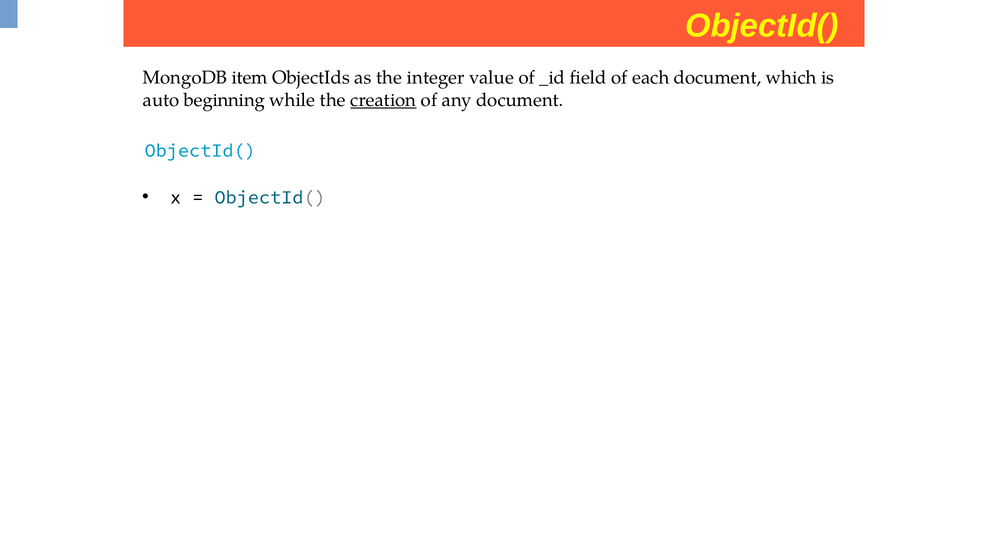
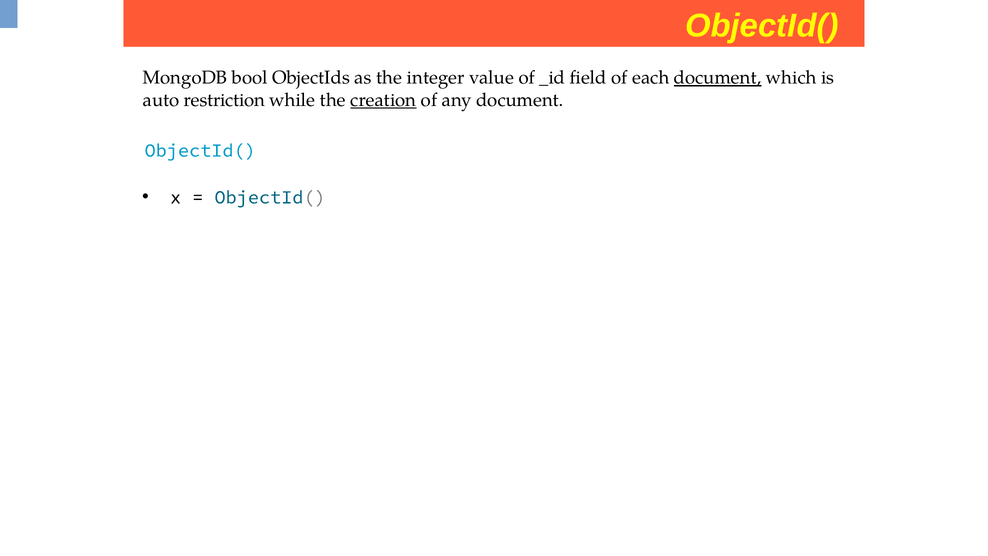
item: item -> bool
document at (718, 78) underline: none -> present
beginning: beginning -> restriction
